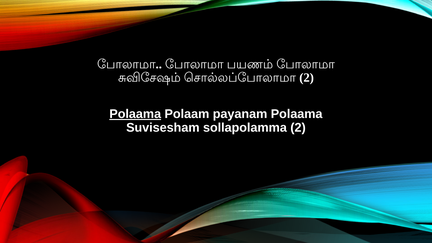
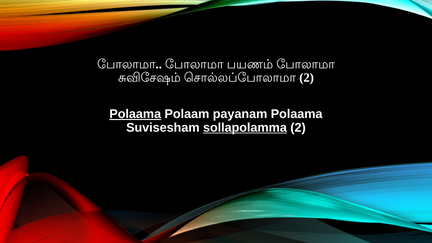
sollapolamma underline: none -> present
